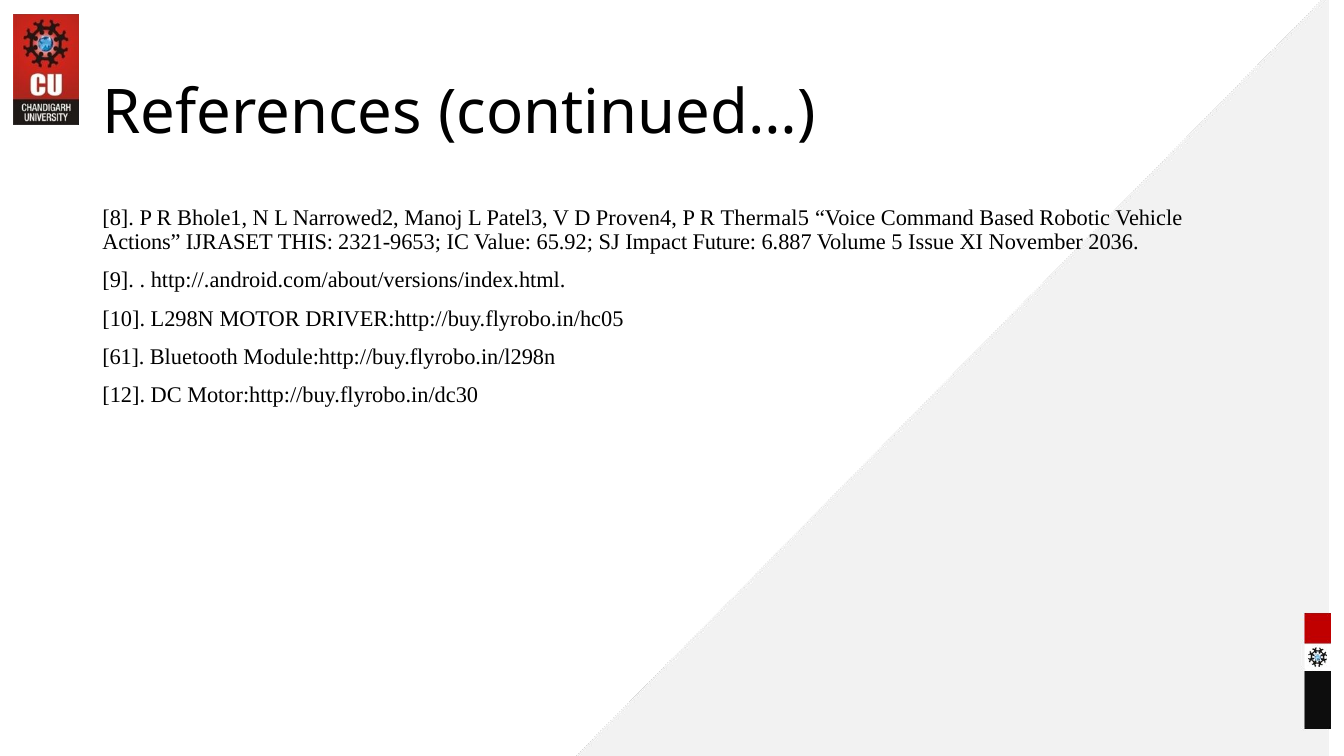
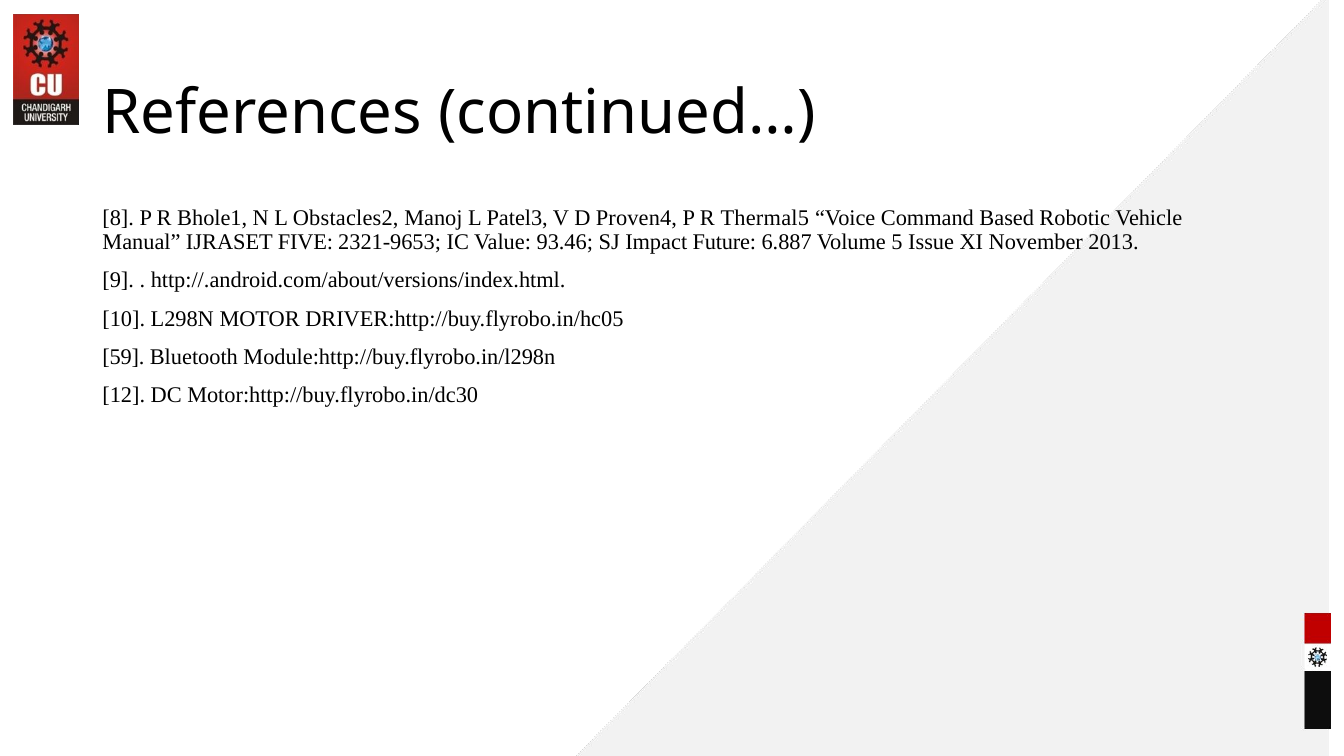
Narrowed2: Narrowed2 -> Obstacles2
Actions: Actions -> Manual
THIS: THIS -> FIVE
65.92: 65.92 -> 93.46
2036: 2036 -> 2013
61: 61 -> 59
